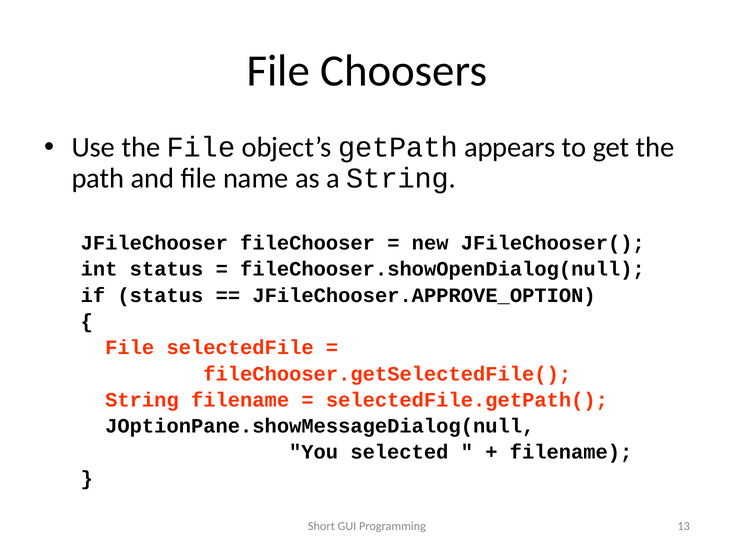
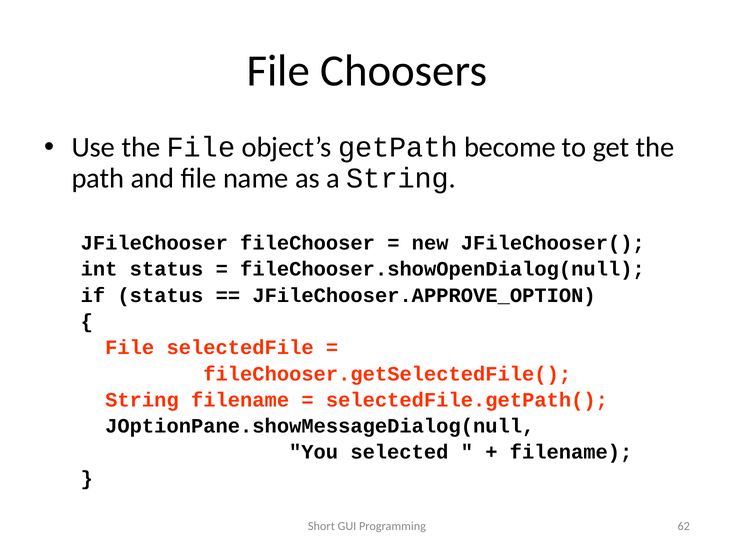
appears: appears -> become
13: 13 -> 62
